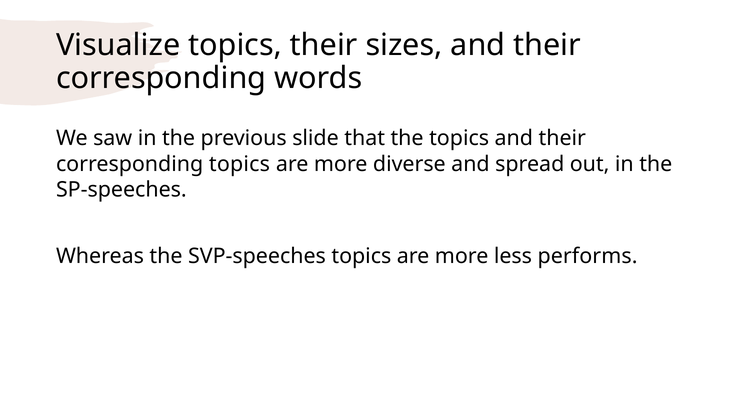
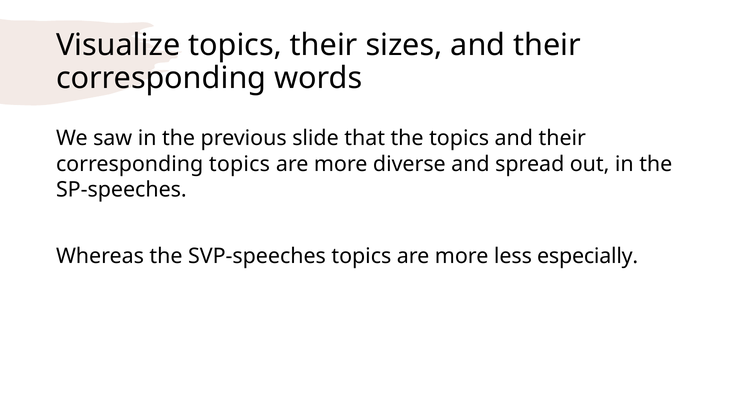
performs: performs -> especially
